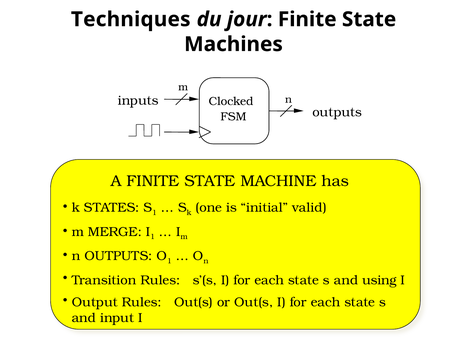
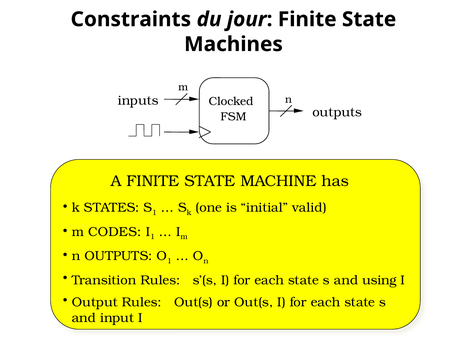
Techniques: Techniques -> Constraints
MERGE: MERGE -> CODES
